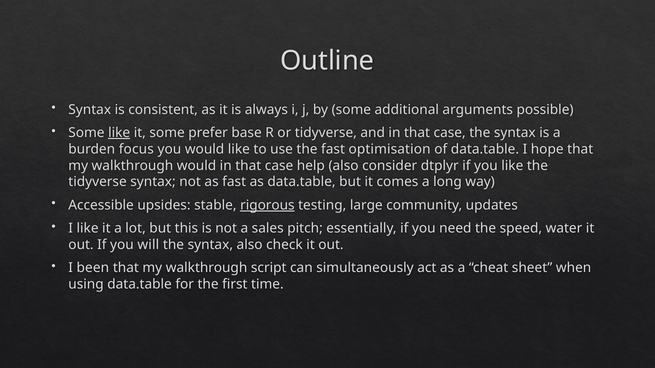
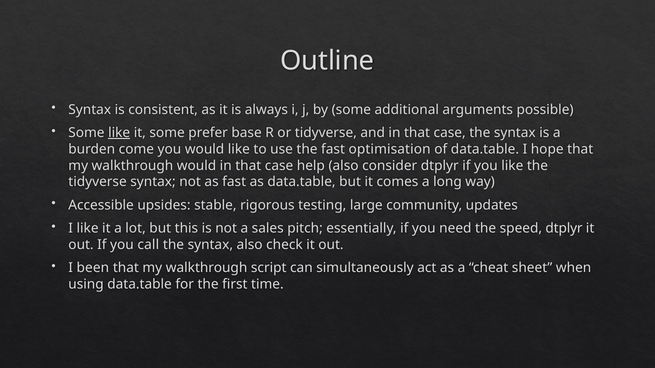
focus: focus -> come
rigorous underline: present -> none
speed water: water -> dtplyr
will: will -> call
